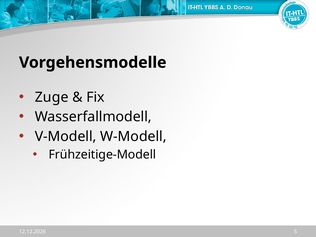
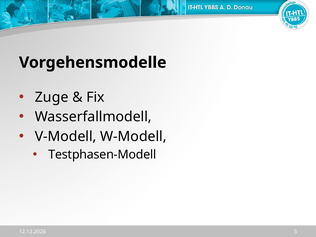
Frühzeitige-Modell: Frühzeitige-Modell -> Testphasen-Modell
